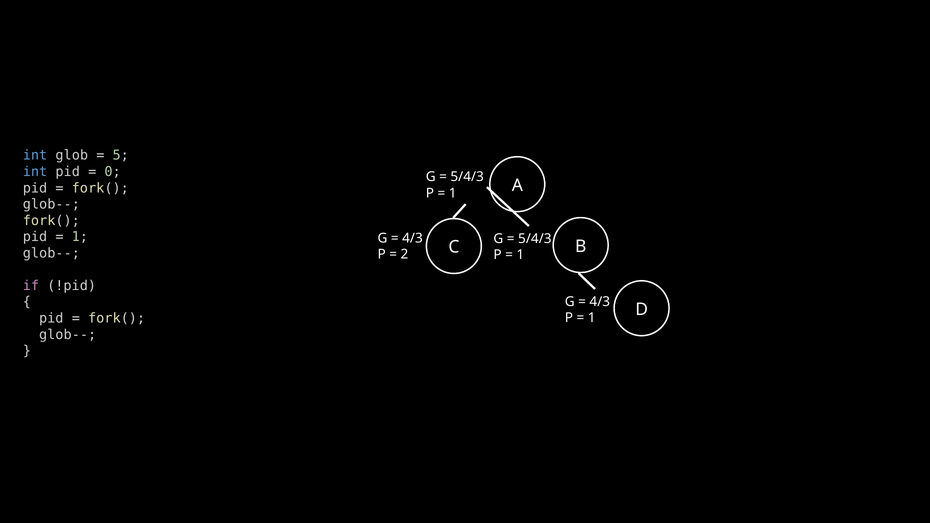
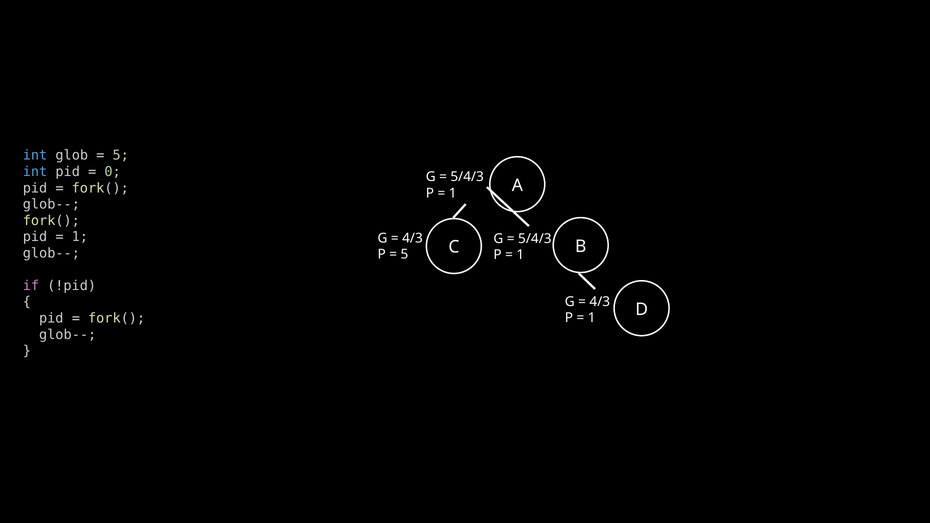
2 at (404, 254): 2 -> 5
